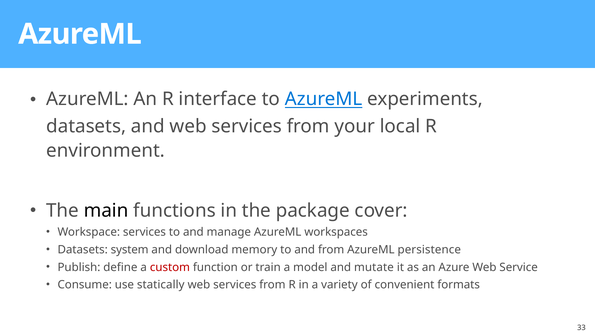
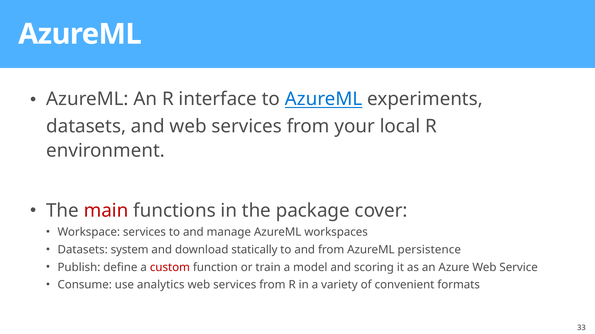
main colour: black -> red
memory: memory -> statically
mutate: mutate -> scoring
statically: statically -> analytics
